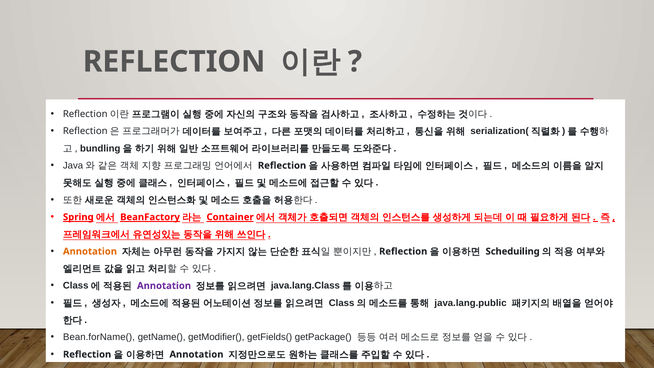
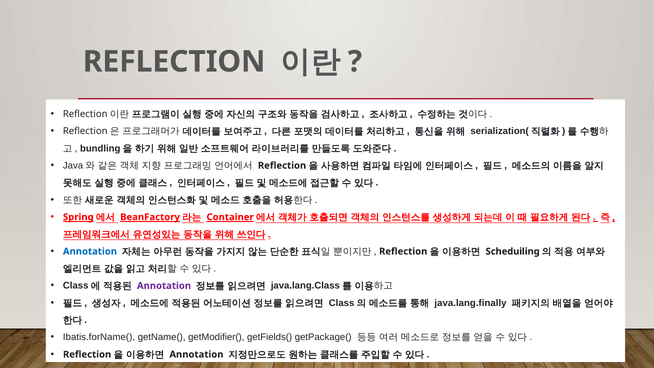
Annotation at (90, 251) colour: orange -> blue
java.lang.public: java.lang.public -> java.lang.finally
Bean.forName(: Bean.forName( -> Ibatis.forName(
